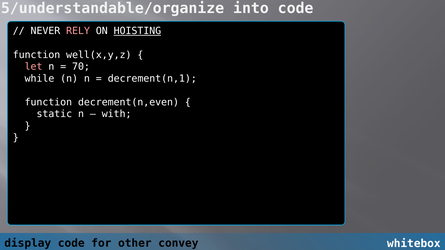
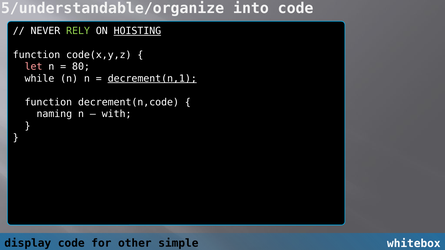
RELY colour: pink -> light green
well(x,y,z: well(x,y,z -> code(x,y,z
70: 70 -> 80
decrement(n,1 underline: none -> present
decrement(n,even: decrement(n,even -> decrement(n,code
static: static -> naming
convey: convey -> simple
